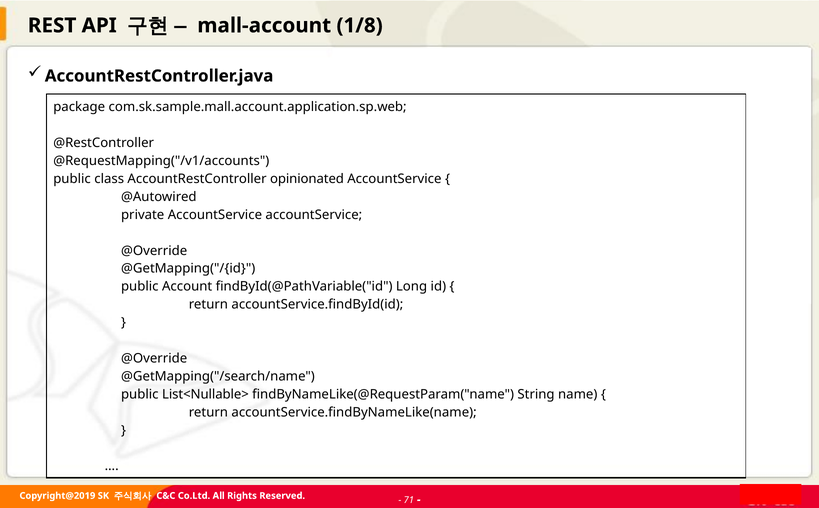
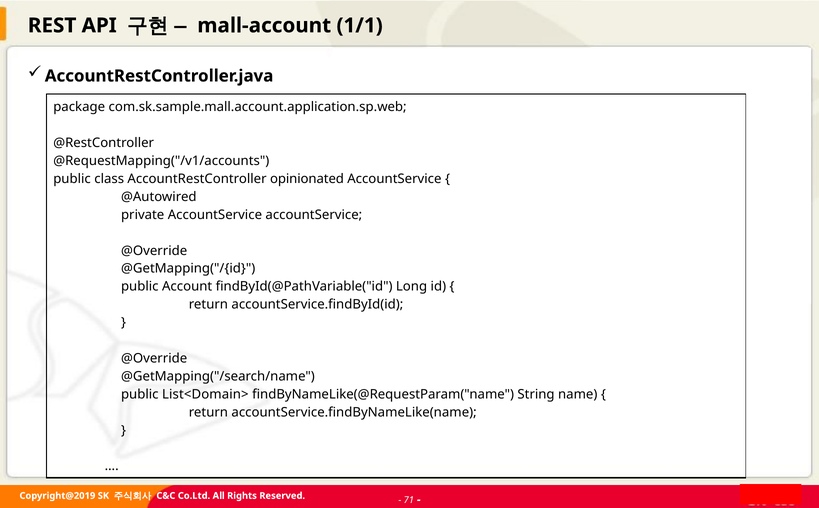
1/8: 1/8 -> 1/1
List<Nullable>: List<Nullable> -> List<Domain>
